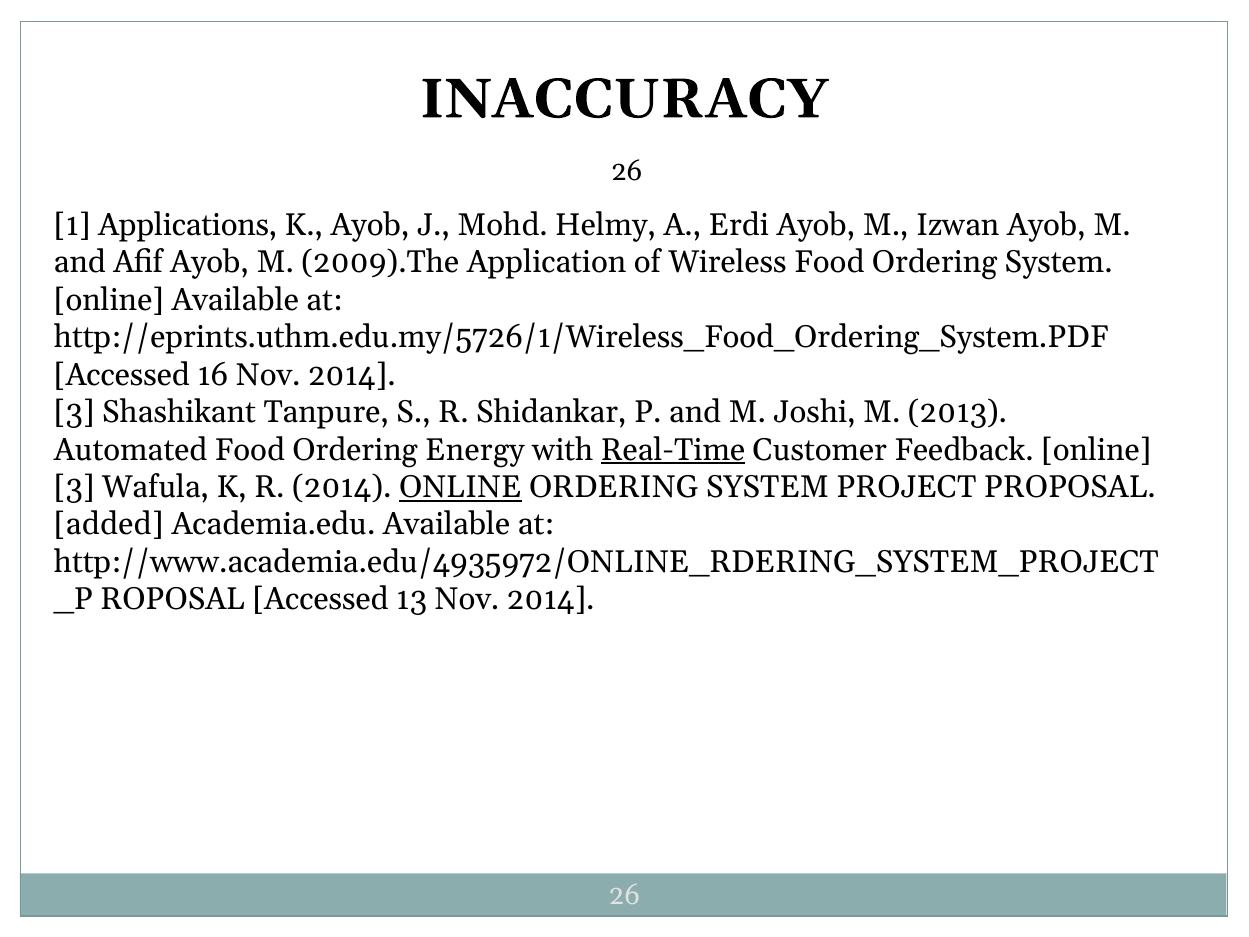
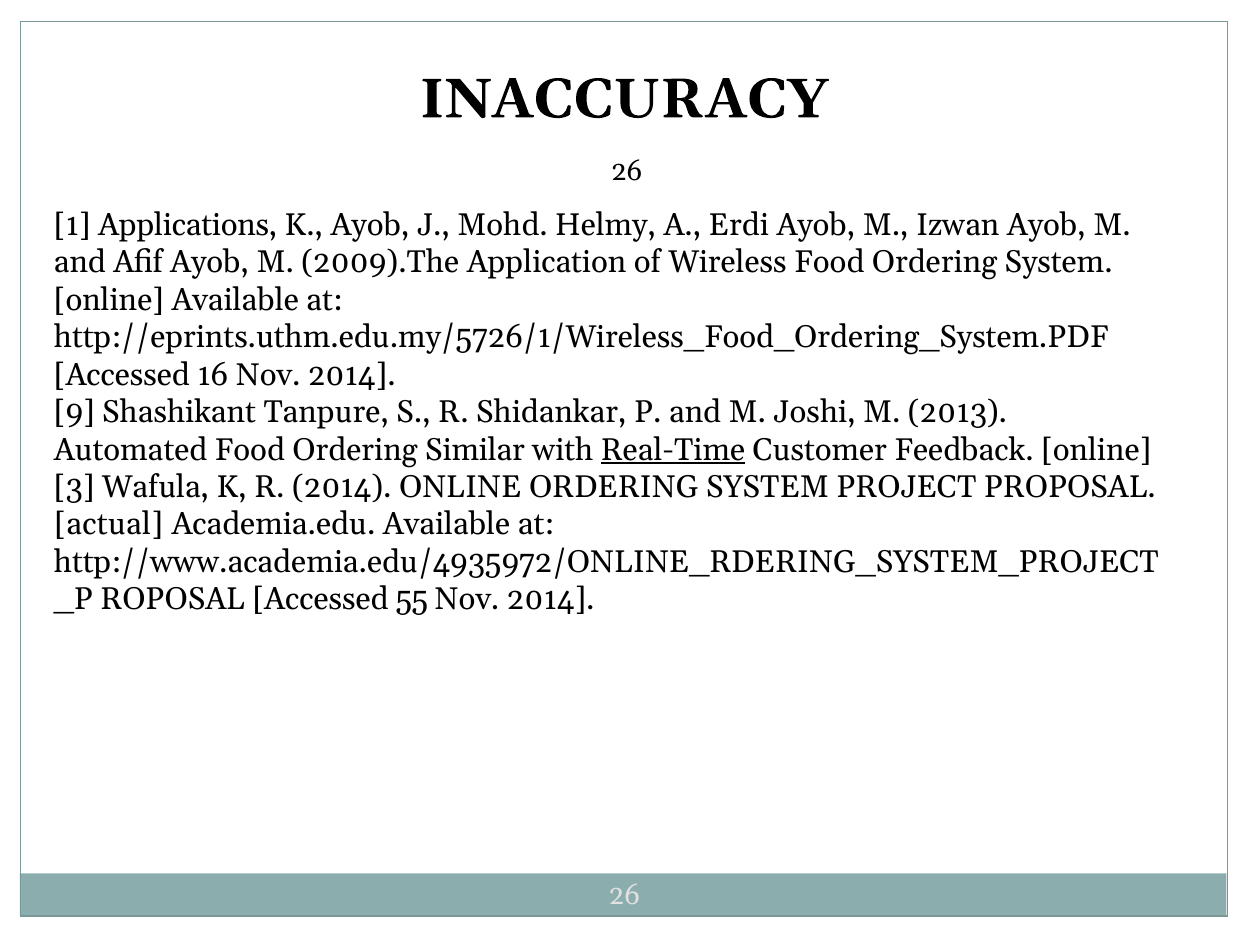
3 at (74, 412): 3 -> 9
Energy: Energy -> Similar
ONLINE at (460, 487) underline: present -> none
added: added -> actual
13: 13 -> 55
